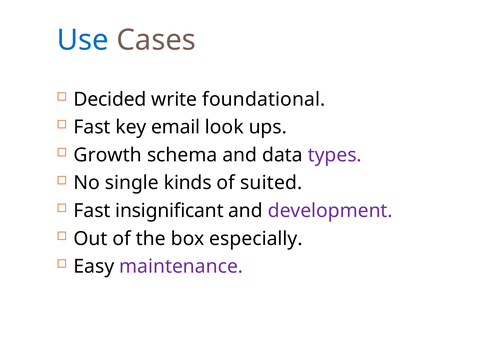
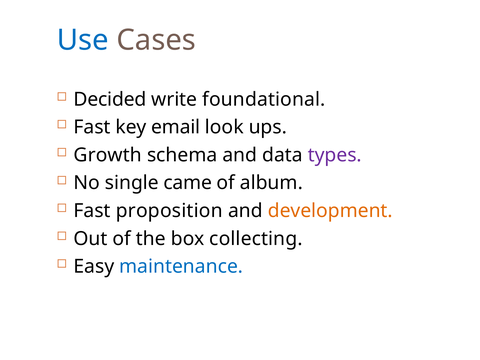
kinds: kinds -> came
suited: suited -> album
insignificant: insignificant -> proposition
development colour: purple -> orange
especially: especially -> collecting
maintenance colour: purple -> blue
